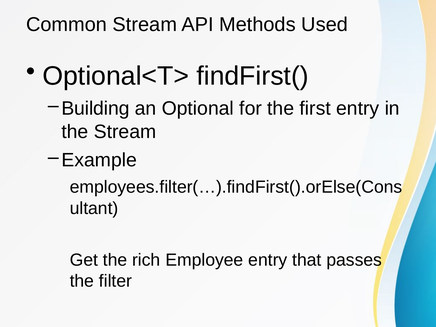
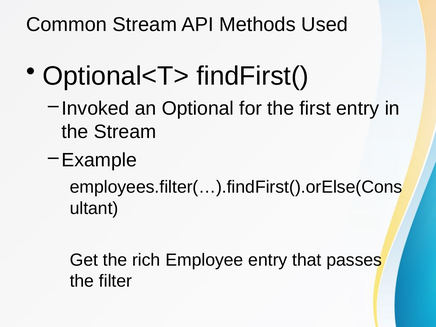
Building: Building -> Invoked
